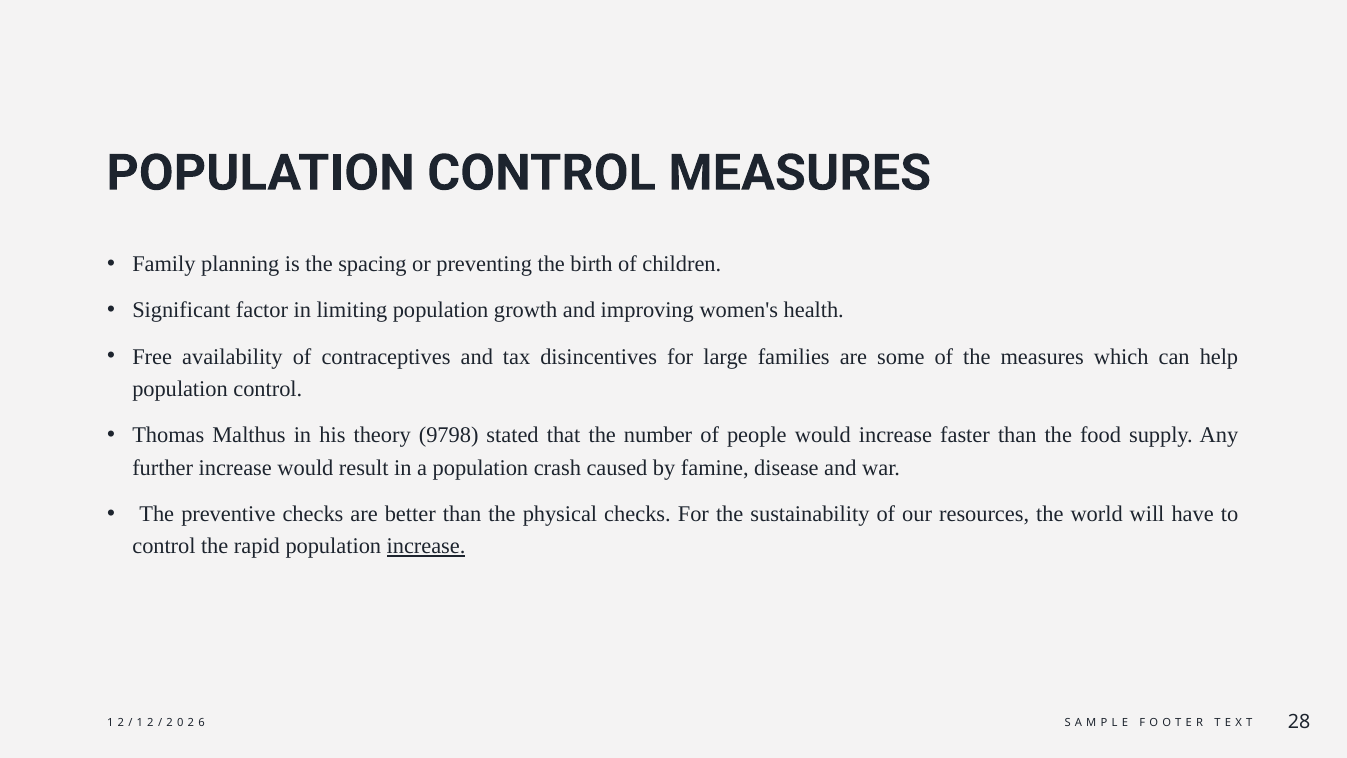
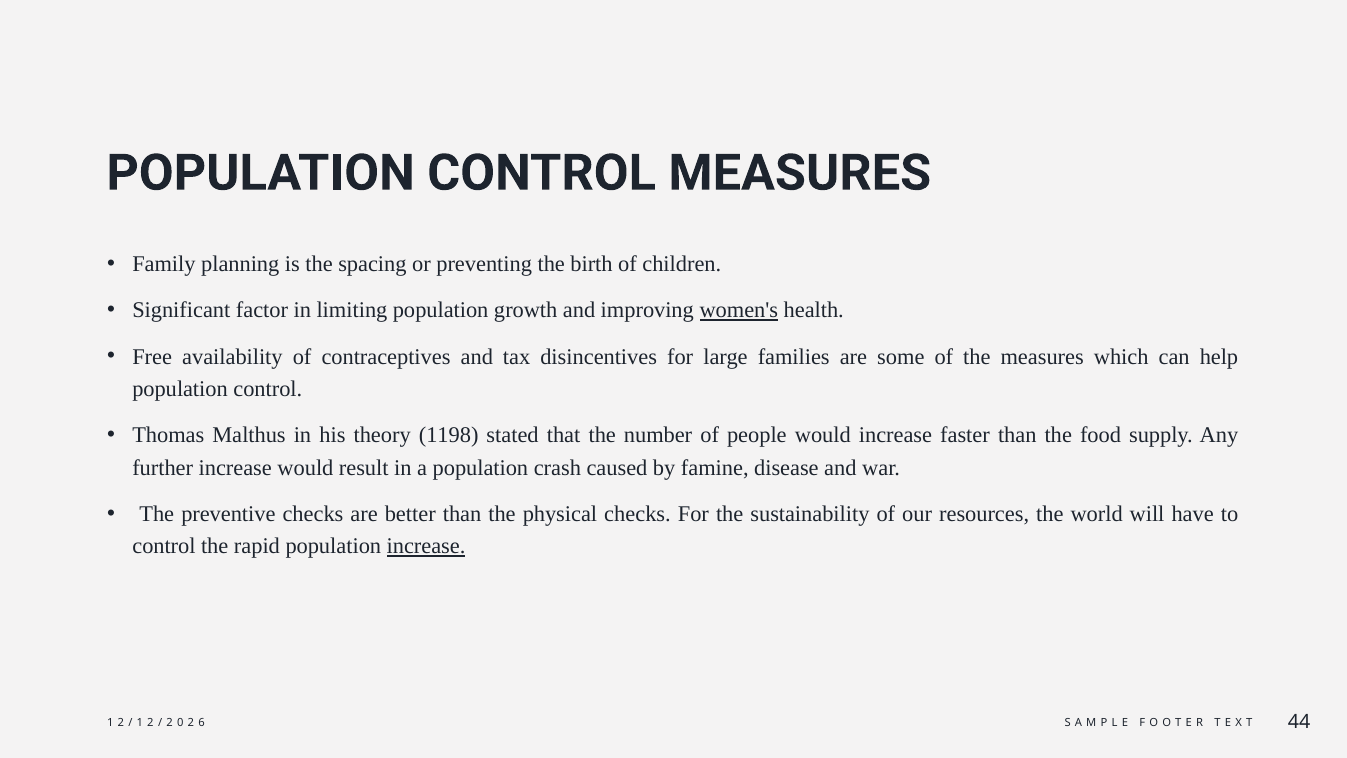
women's underline: none -> present
9798: 9798 -> 1198
28: 28 -> 44
